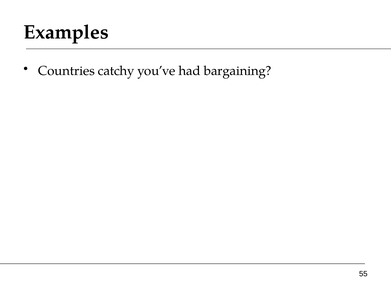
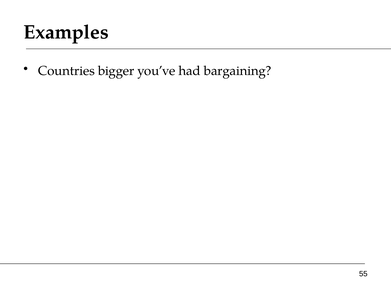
catchy: catchy -> bigger
